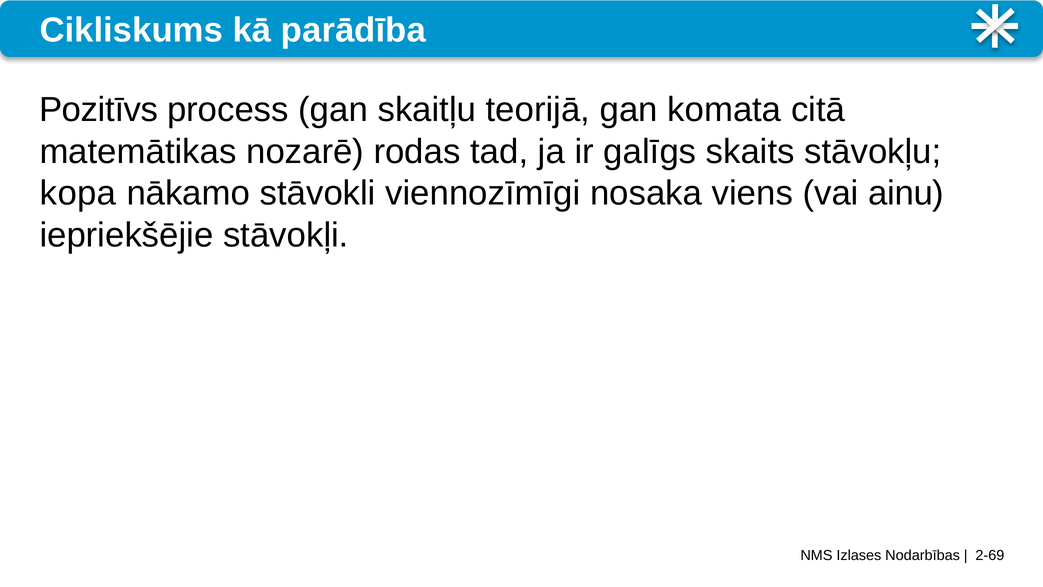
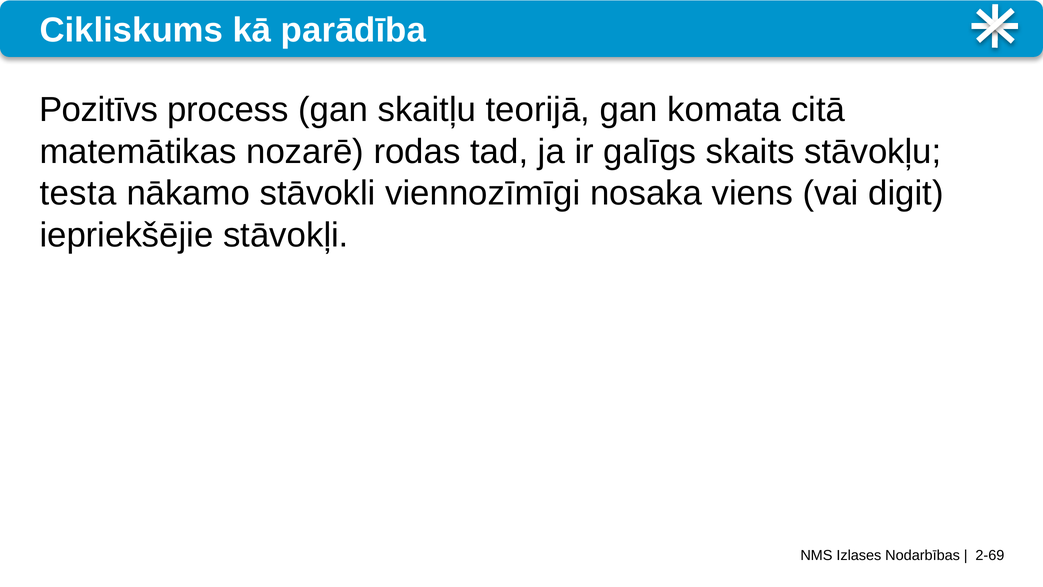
kopa: kopa -> testa
ainu: ainu -> digit
